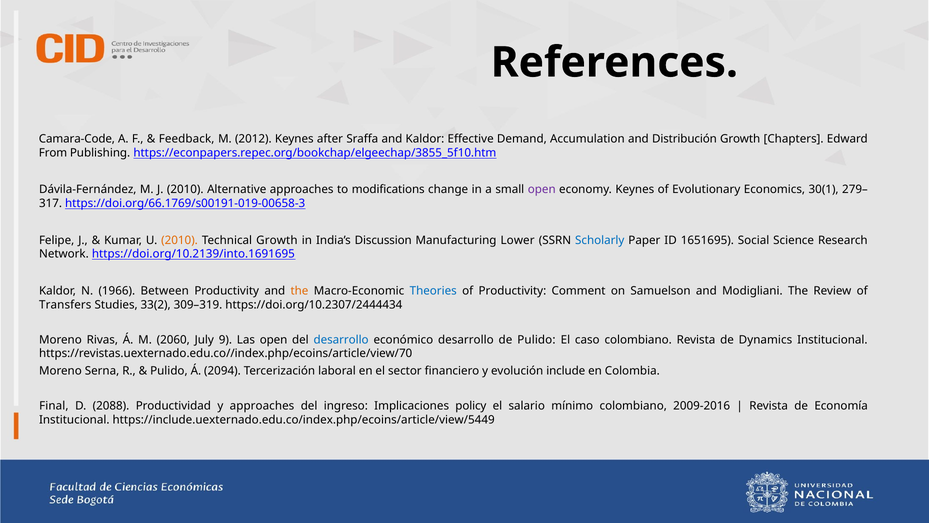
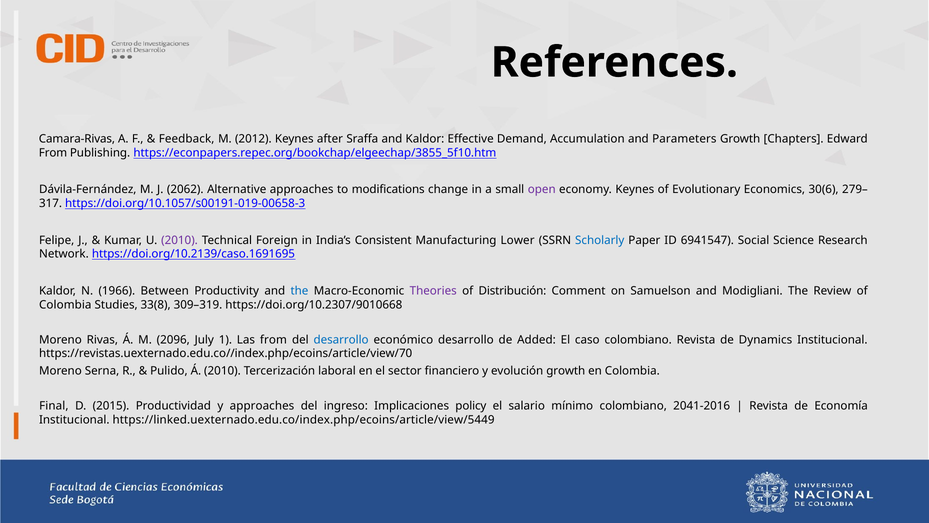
Camara-Code: Camara-Code -> Camara-Rivas
Distribución: Distribución -> Parameters
J 2010: 2010 -> 2062
30(1: 30(1 -> 30(6
https://doi.org/66.1769/s00191-019-00658-3: https://doi.org/66.1769/s00191-019-00658-3 -> https://doi.org/10.1057/s00191-019-00658-3
2010 at (180, 240) colour: orange -> purple
Technical Growth: Growth -> Foreign
Discussion: Discussion -> Consistent
1651695: 1651695 -> 6941547
https://doi.org/10.2139/into.1691695: https://doi.org/10.2139/into.1691695 -> https://doi.org/10.2139/caso.1691695
the at (299, 291) colour: orange -> blue
Theories colour: blue -> purple
of Productivity: Productivity -> Distribución
Transfers at (65, 305): Transfers -> Colombia
33(2: 33(2 -> 33(8
https://doi.org/10.2307/2444434: https://doi.org/10.2307/2444434 -> https://doi.org/10.2307/9010668
2060: 2060 -> 2096
9: 9 -> 1
Las open: open -> from
de Pulido: Pulido -> Added
Á 2094: 2094 -> 2010
evolución include: include -> growth
2088: 2088 -> 2015
2009-2016: 2009-2016 -> 2041-2016
https://include.uexternado.edu.co/index.php/ecoins/article/view/5449: https://include.uexternado.edu.co/index.php/ecoins/article/view/5449 -> https://linked.uexternado.edu.co/index.php/ecoins/article/view/5449
